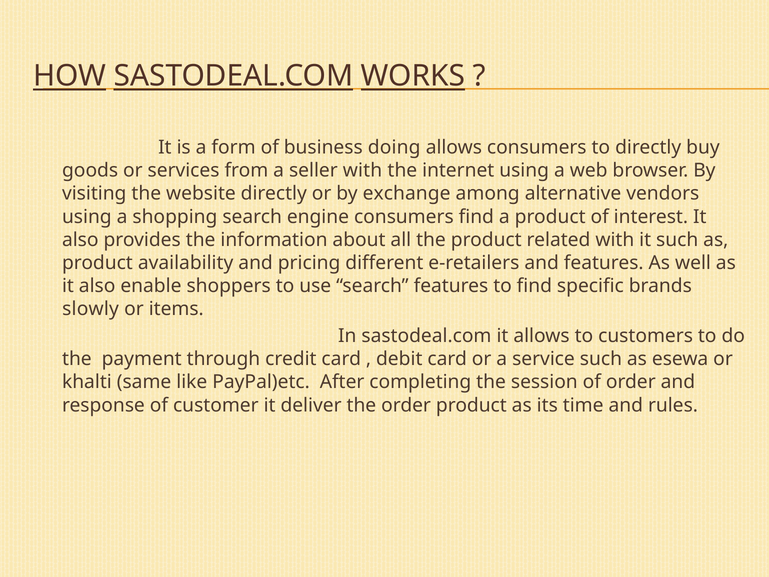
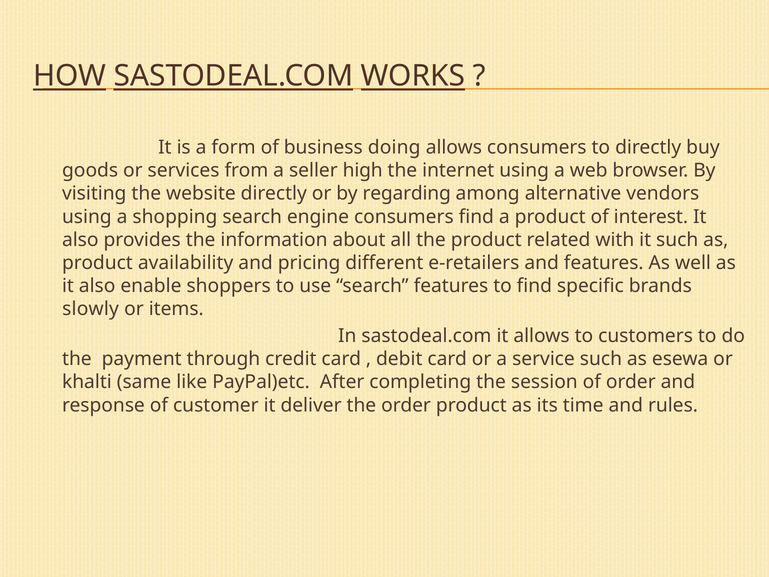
seller with: with -> high
exchange: exchange -> regarding
